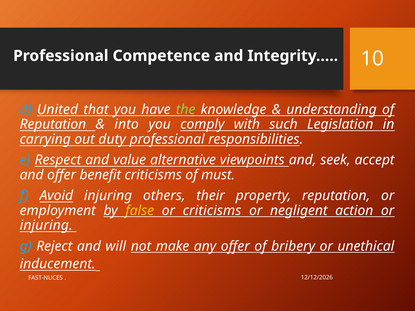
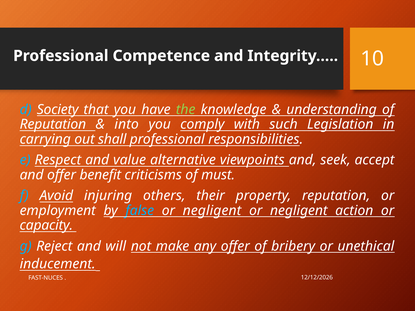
United: United -> Society
duty: duty -> shall
false colour: yellow -> light blue
criticisms at (212, 211): criticisms -> negligent
injuring at (46, 226): injuring -> capacity
